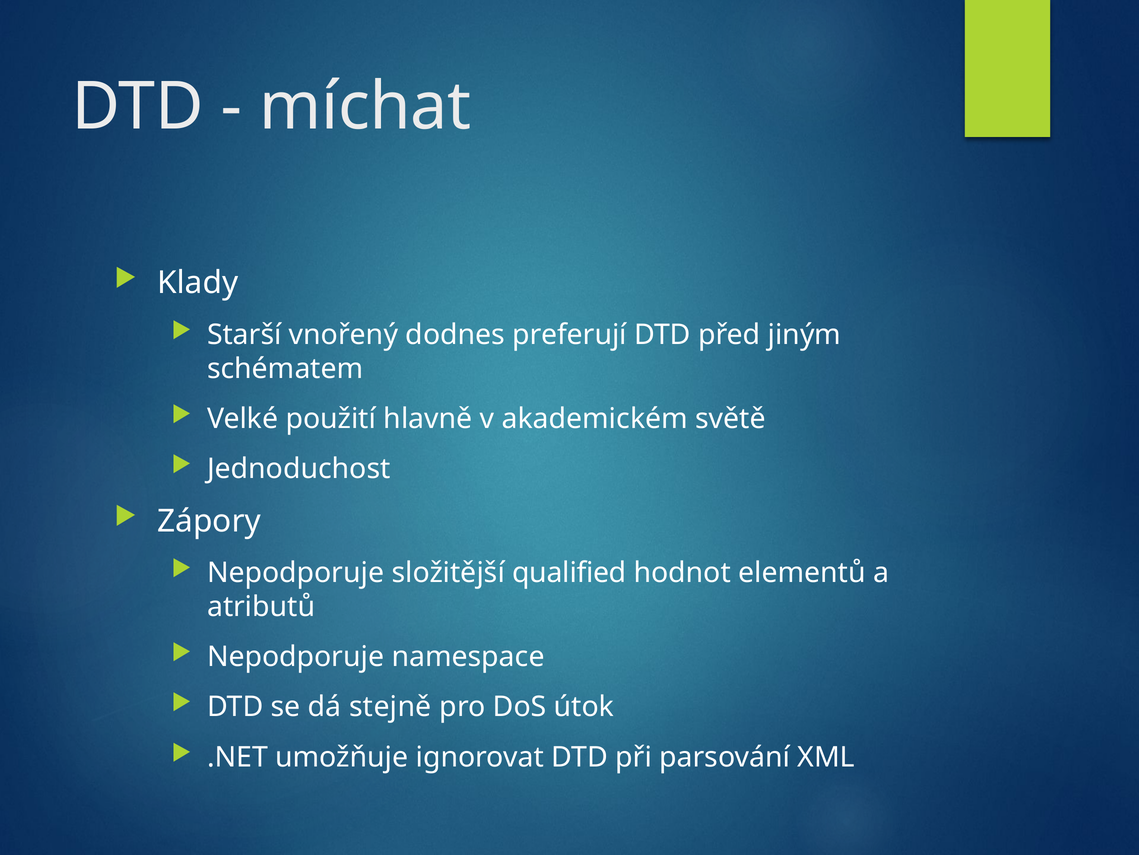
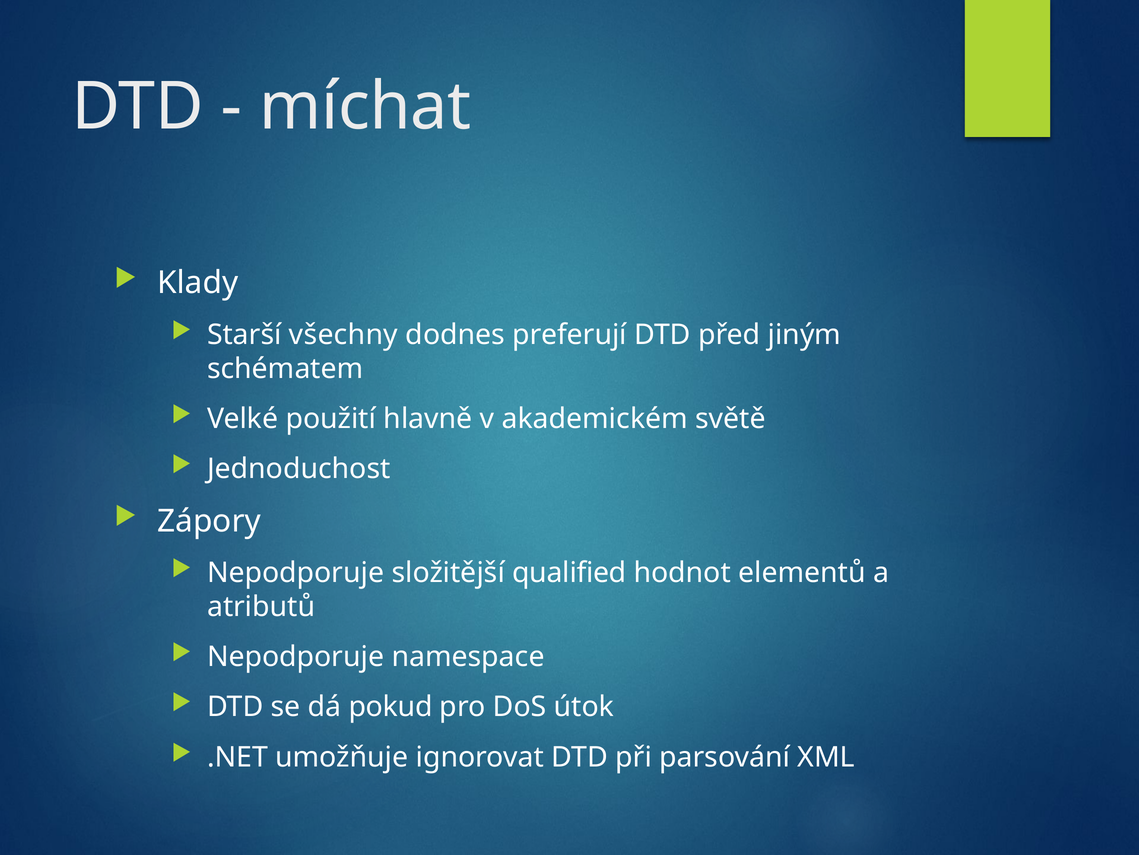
vnořený: vnořený -> všechny
stejně: stejně -> pokud
